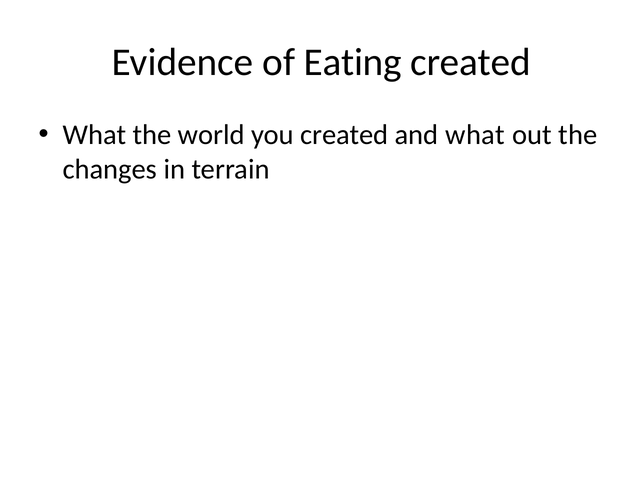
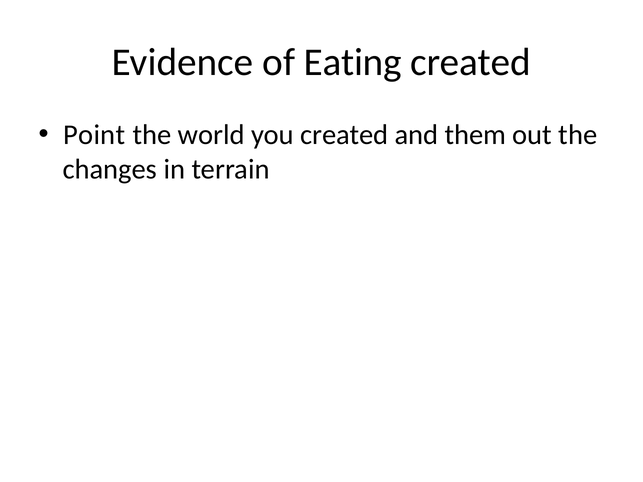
What at (94, 135): What -> Point
and what: what -> them
